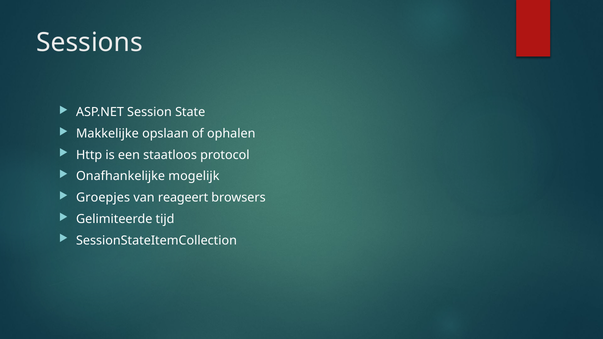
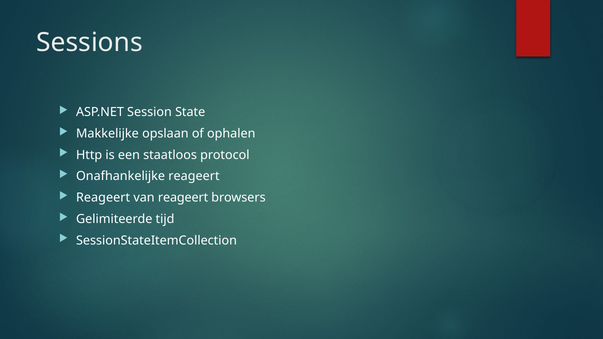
Onafhankelijke mogelijk: mogelijk -> reageert
Groepjes at (103, 198): Groepjes -> Reageert
